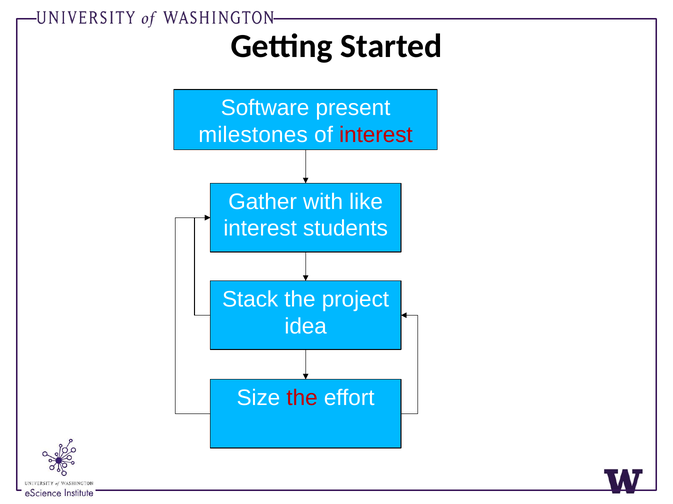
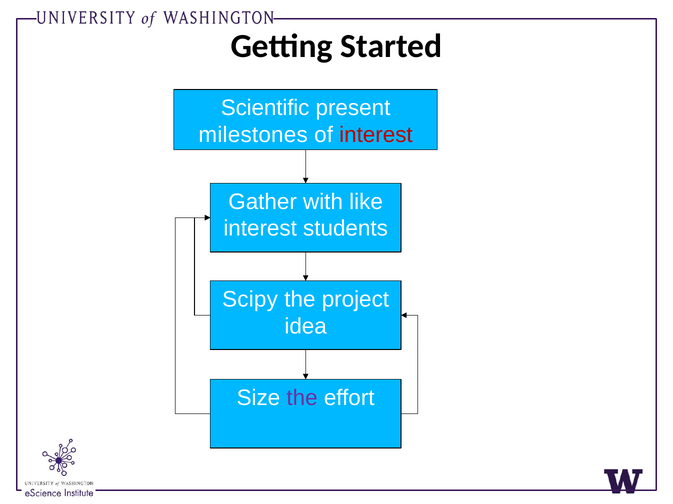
Software: Software -> Scientific
Stack: Stack -> Scipy
the at (302, 398) colour: red -> purple
